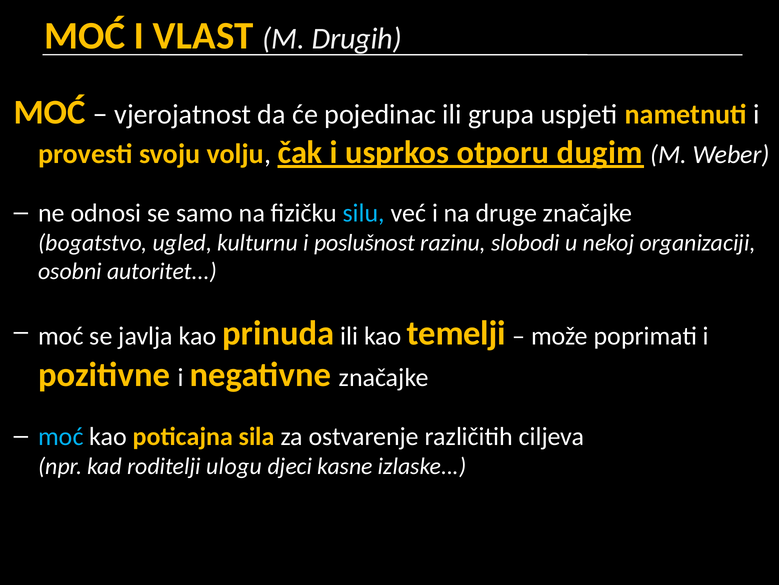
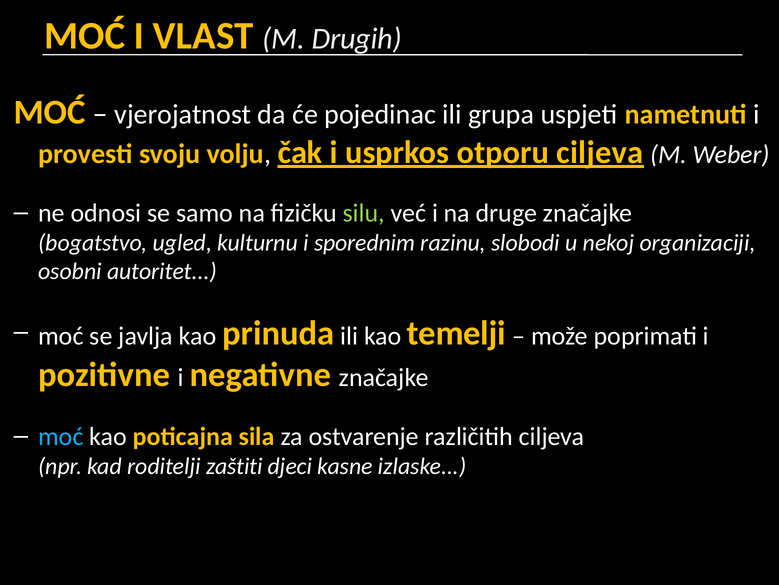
otporu dugim: dugim -> ciljeva
silu colour: light blue -> light green
poslušnost: poslušnost -> sporednim
ulogu: ulogu -> zaštiti
